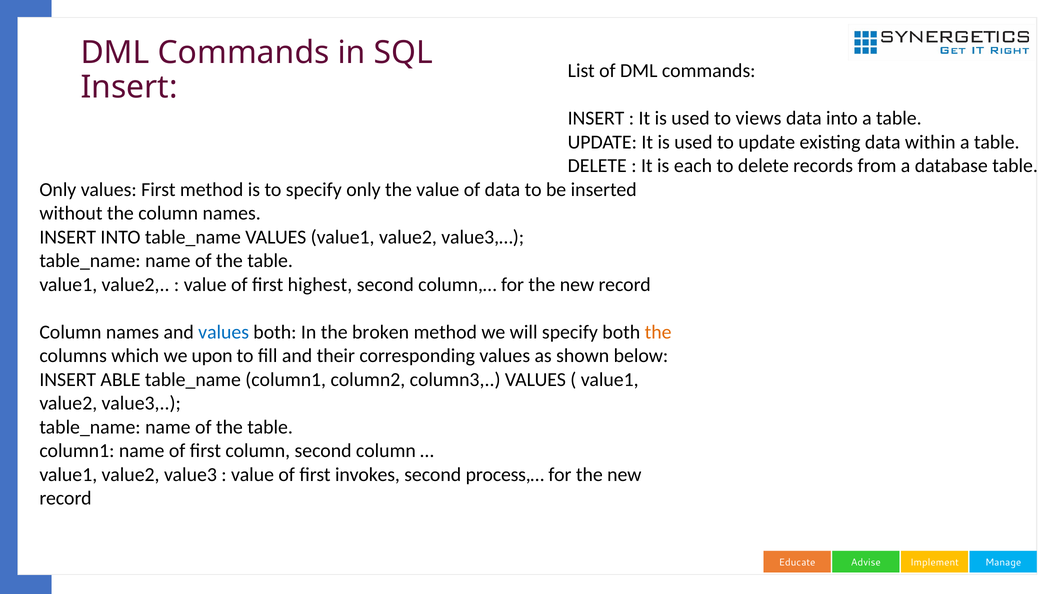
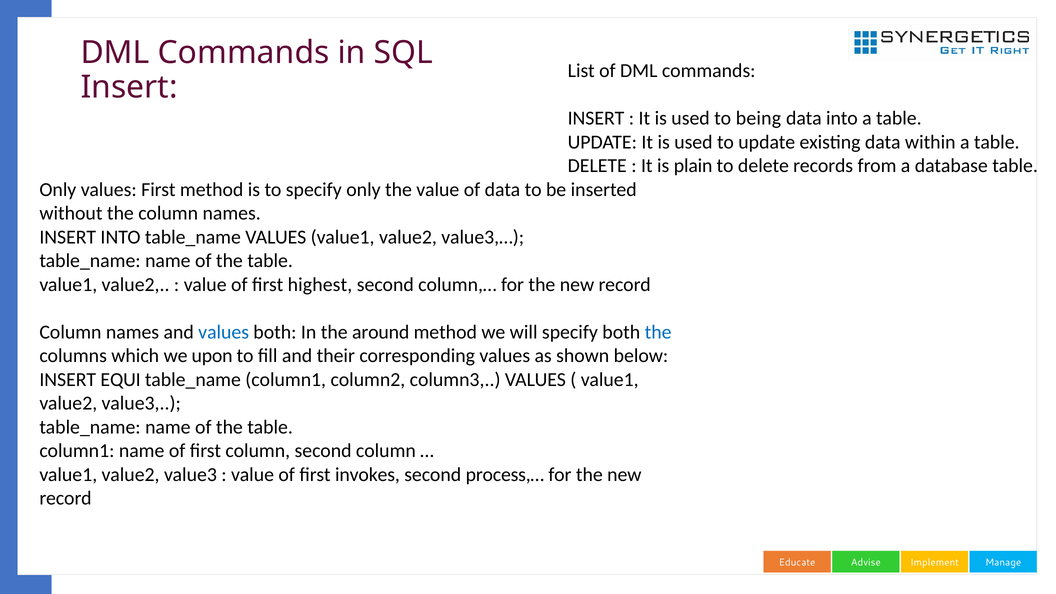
views: views -> being
each: each -> plain
broken: broken -> around
the at (658, 332) colour: orange -> blue
ABLE: ABLE -> EQUI
